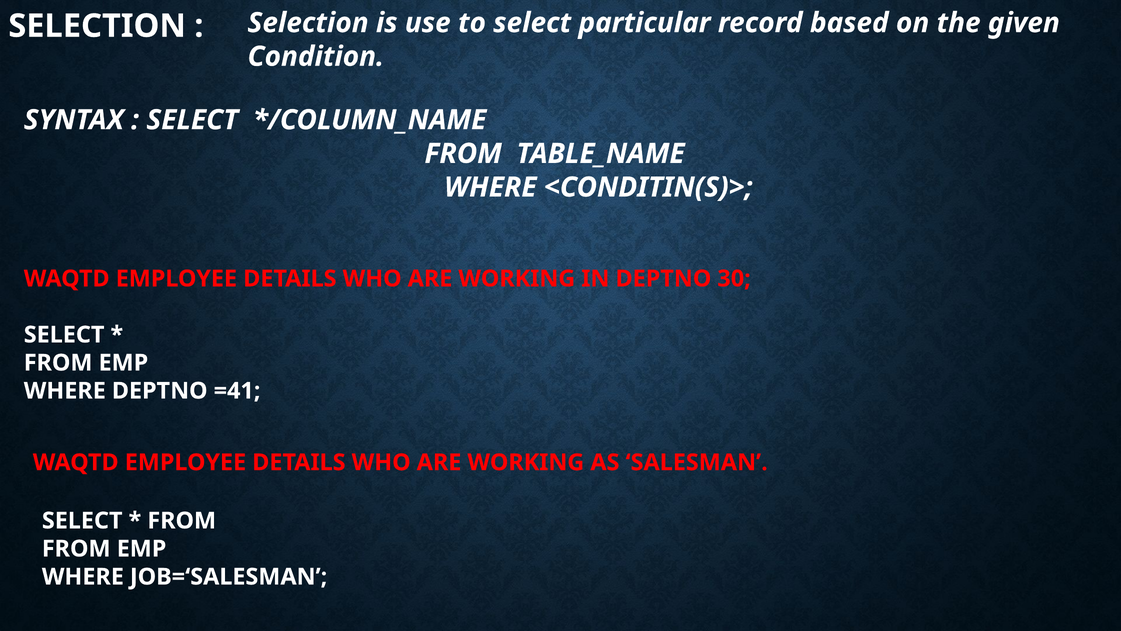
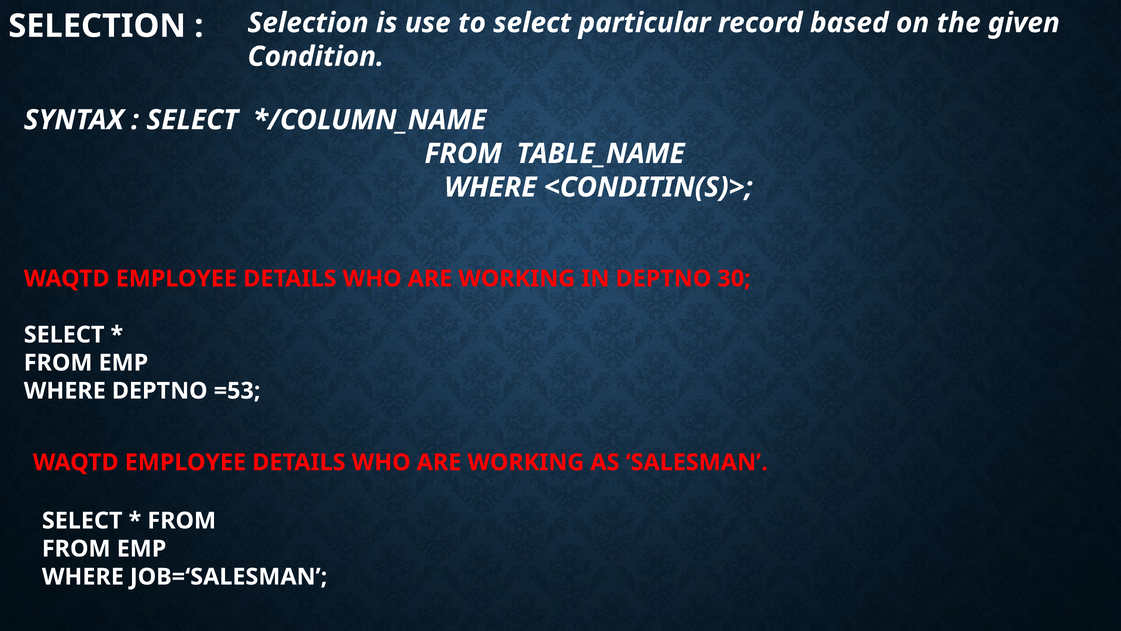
=41: =41 -> =53
